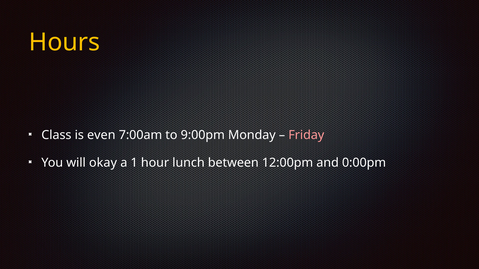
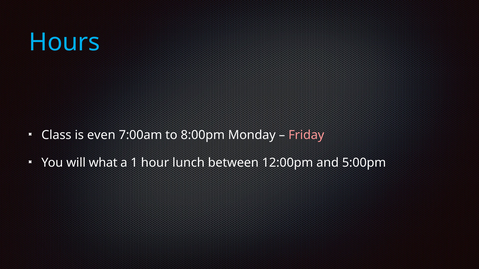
Hours colour: yellow -> light blue
9:00pm: 9:00pm -> 8:00pm
okay: okay -> what
0:00pm: 0:00pm -> 5:00pm
